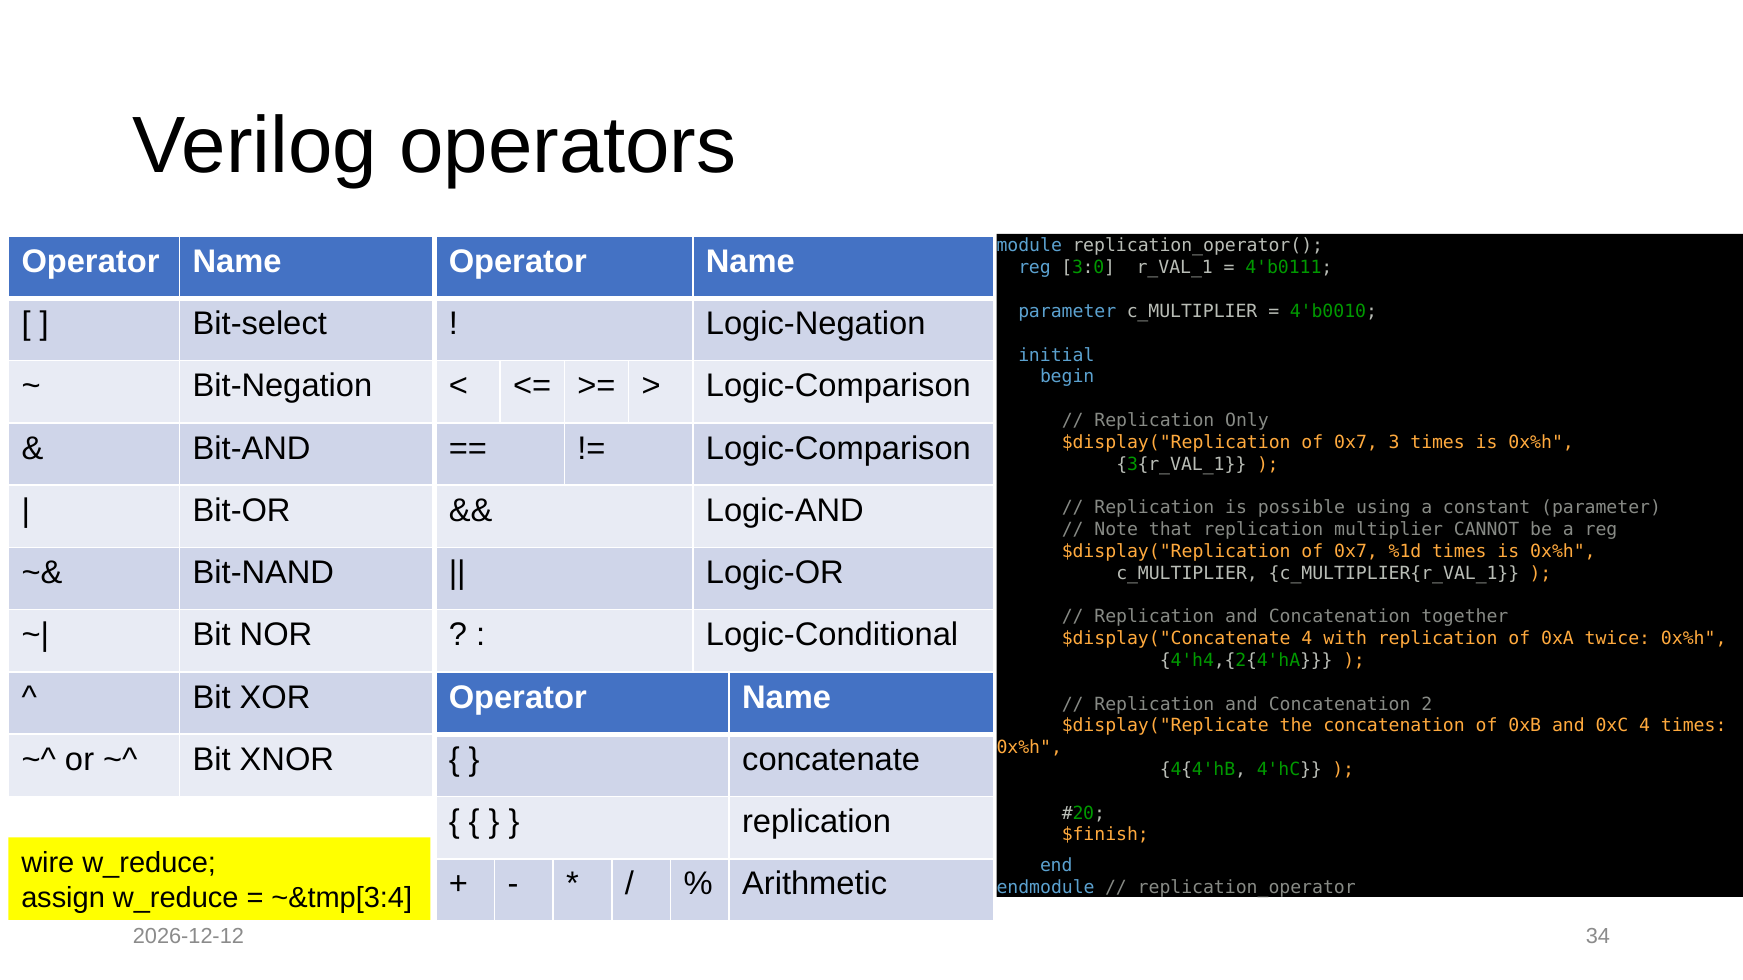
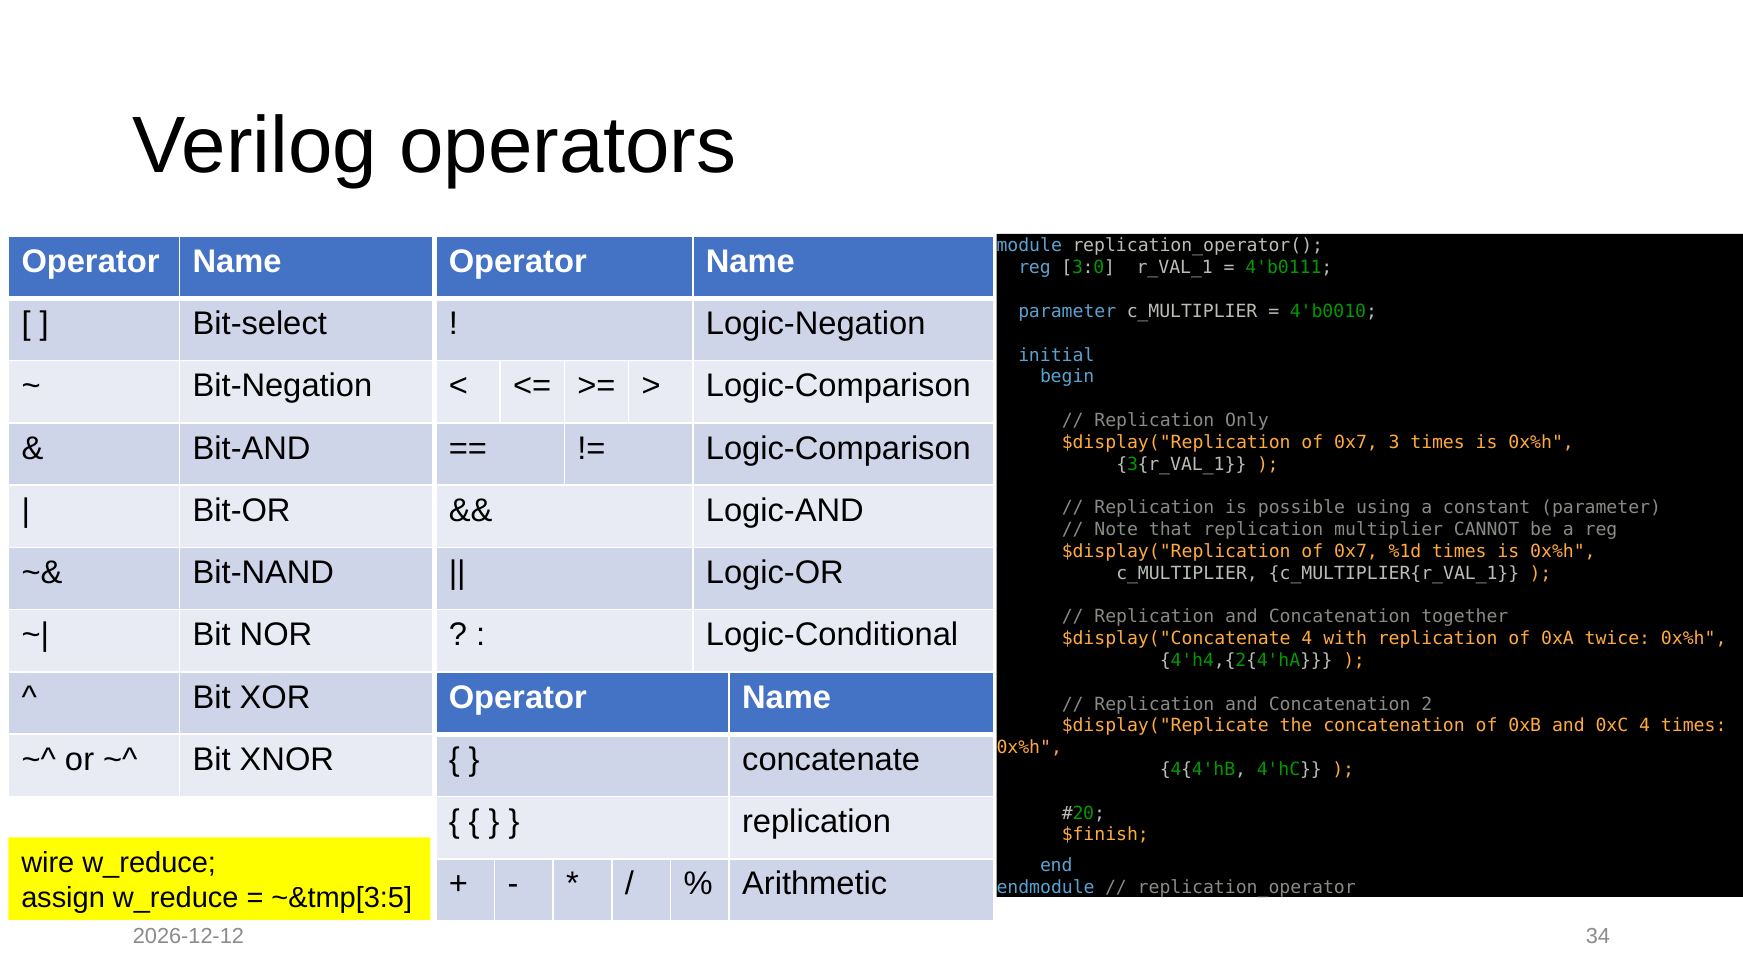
~&tmp[3:4: ~&tmp[3:4 -> ~&tmp[3:5
